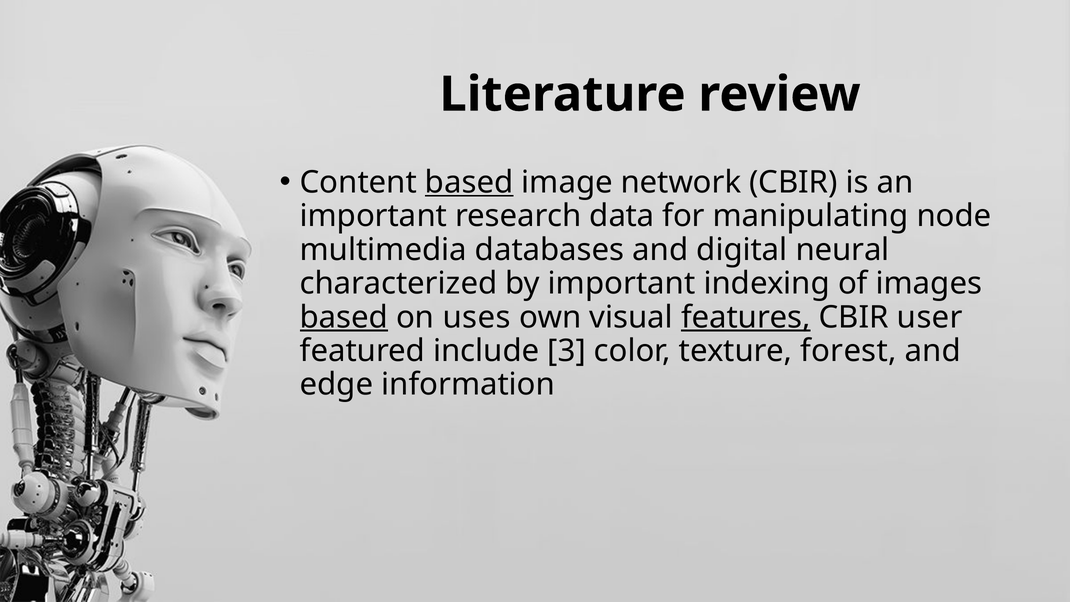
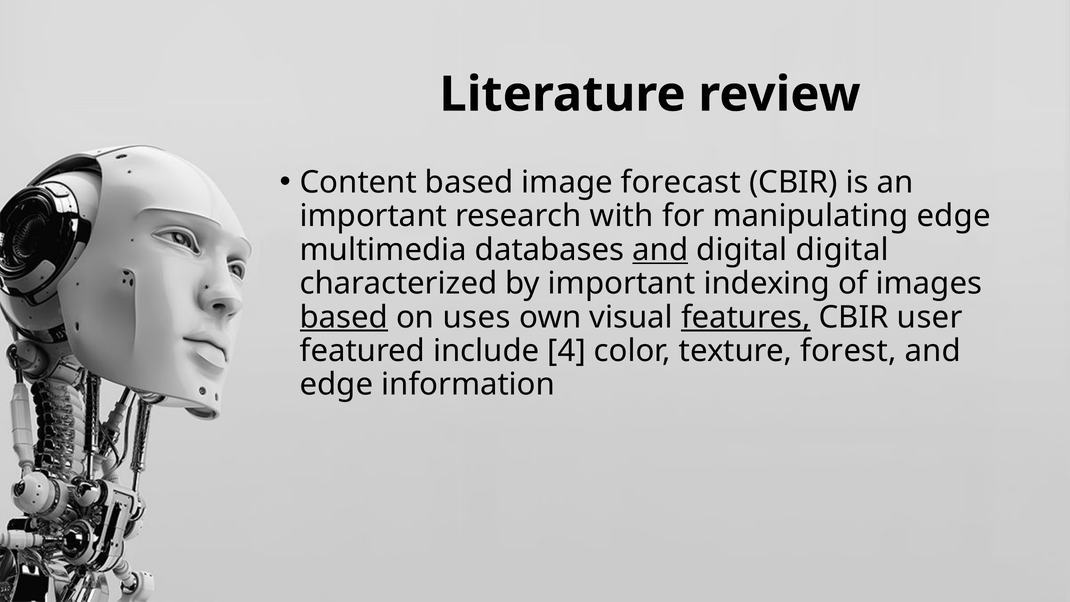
based at (469, 182) underline: present -> none
network: network -> forecast
data: data -> with
manipulating node: node -> edge
and at (660, 250) underline: none -> present
digital neural: neural -> digital
3: 3 -> 4
